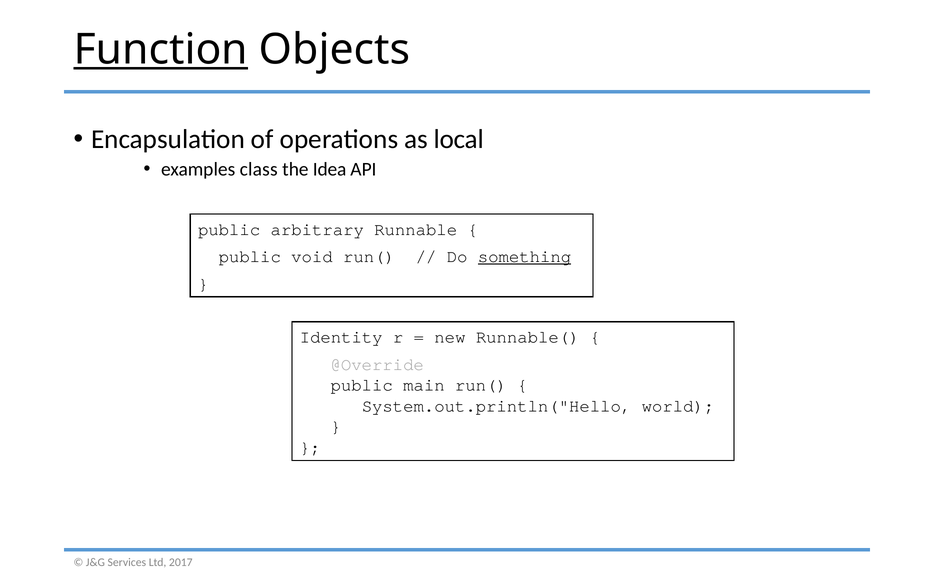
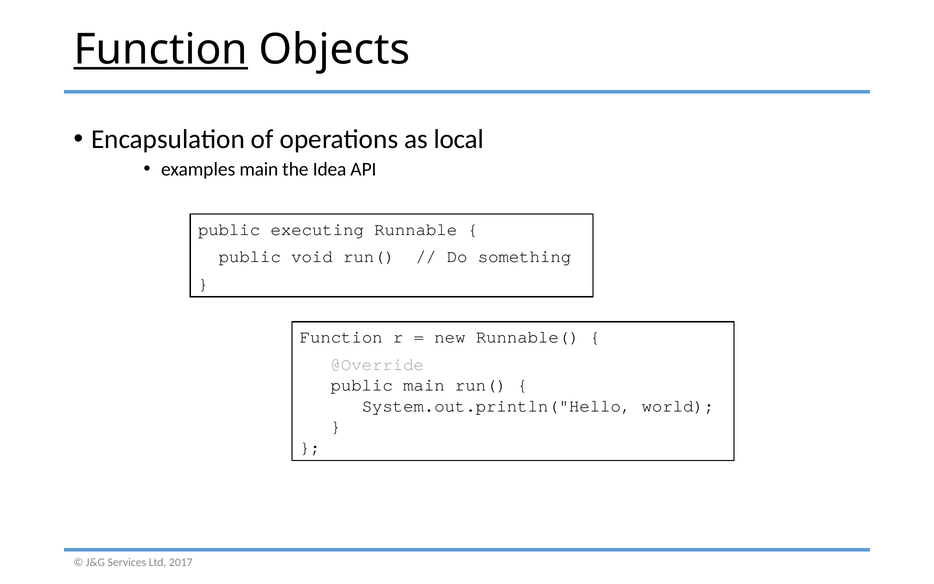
examples class: class -> main
arbitrary: arbitrary -> executing
something underline: present -> none
Identity at (341, 337): Identity -> Function
